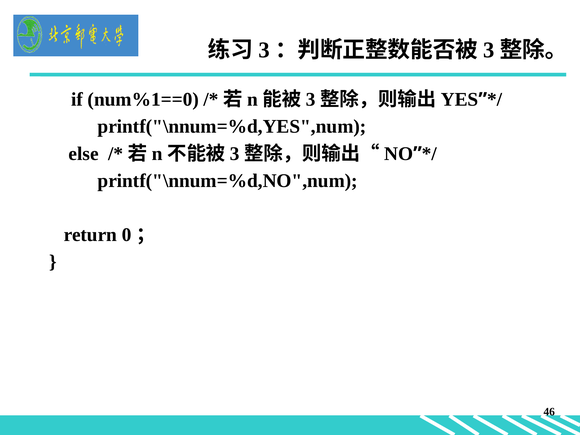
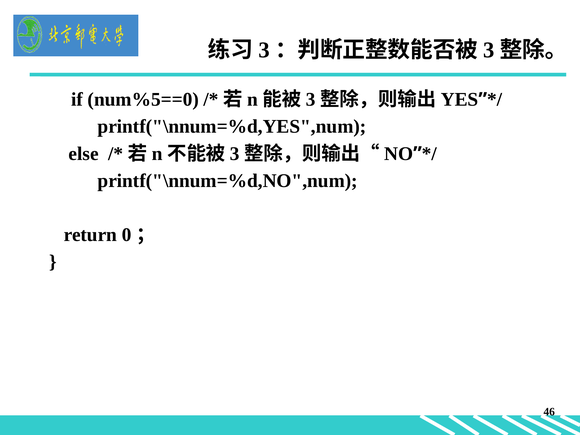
num%1==0: num%1==0 -> num%5==0
